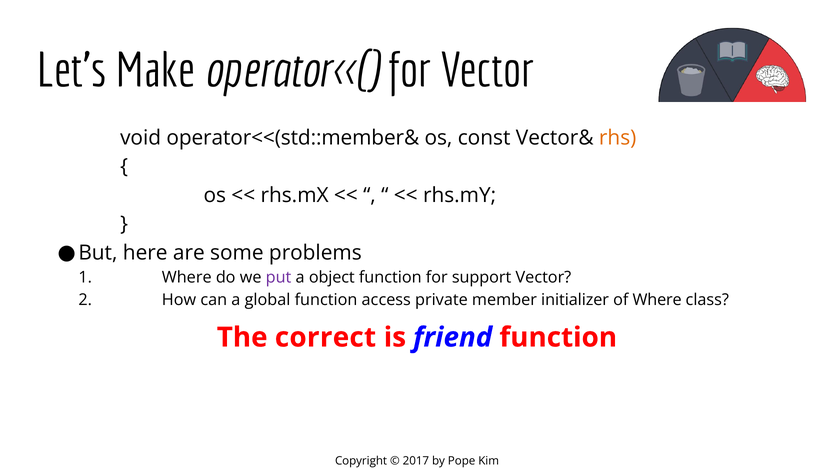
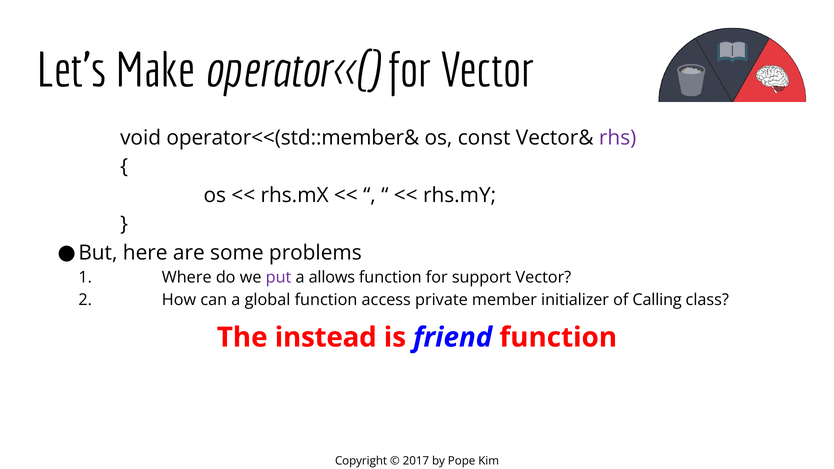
rhs colour: orange -> purple
object: object -> allows
of Where: Where -> Calling
correct: correct -> instead
